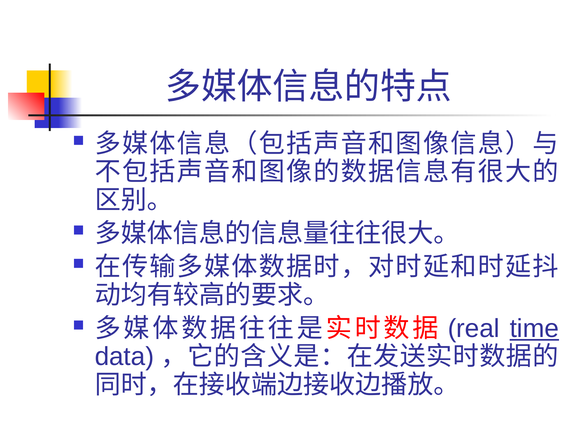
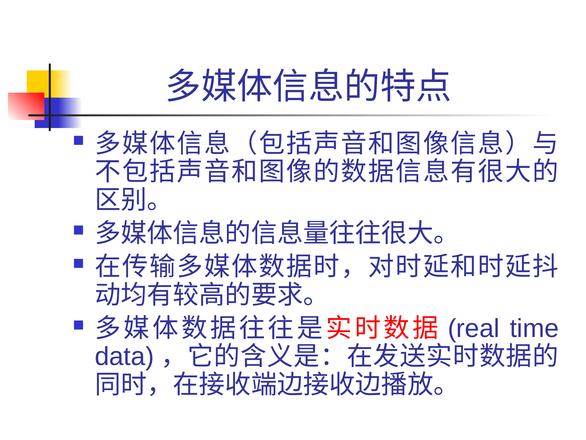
time underline: present -> none
